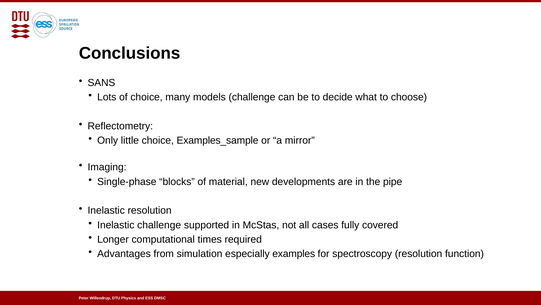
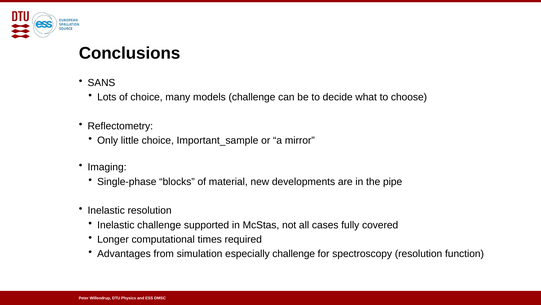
Examples_sample: Examples_sample -> Important_sample
especially examples: examples -> challenge
